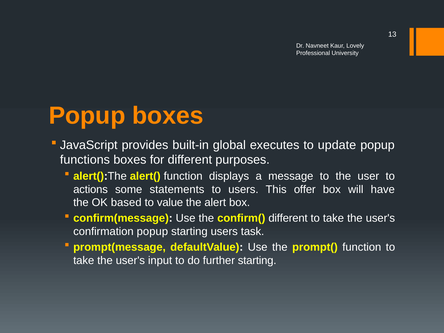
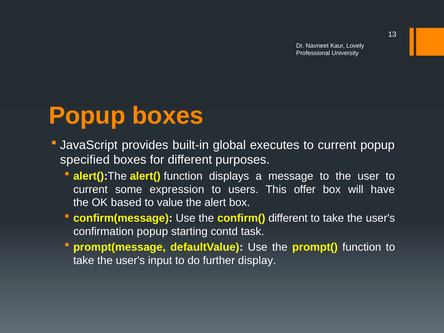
update at (337, 145): update -> current
functions: functions -> specified
actions at (91, 189): actions -> current
statements: statements -> expression
starting users: users -> contd
further starting: starting -> display
